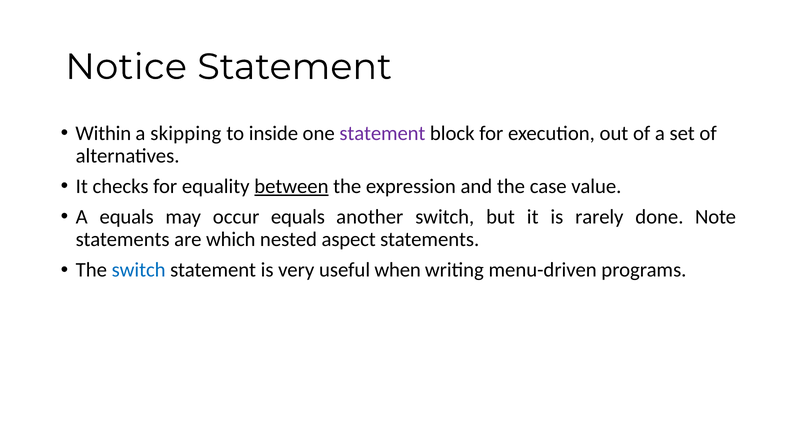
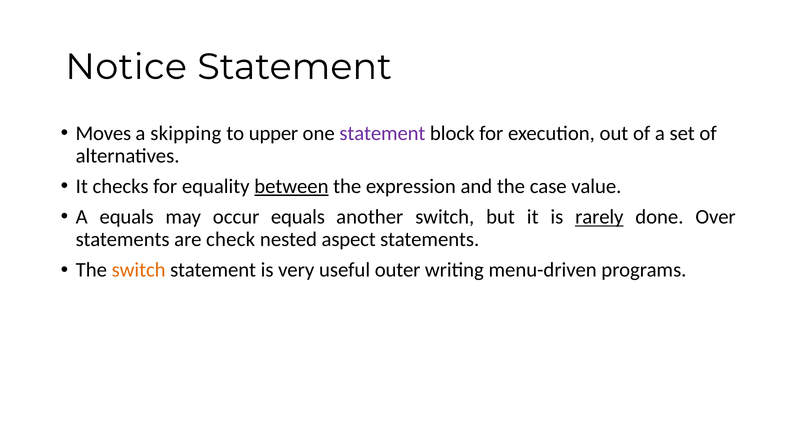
Within: Within -> Moves
inside: inside -> upper
rarely underline: none -> present
Note: Note -> Over
which: which -> check
switch at (139, 270) colour: blue -> orange
when: when -> outer
